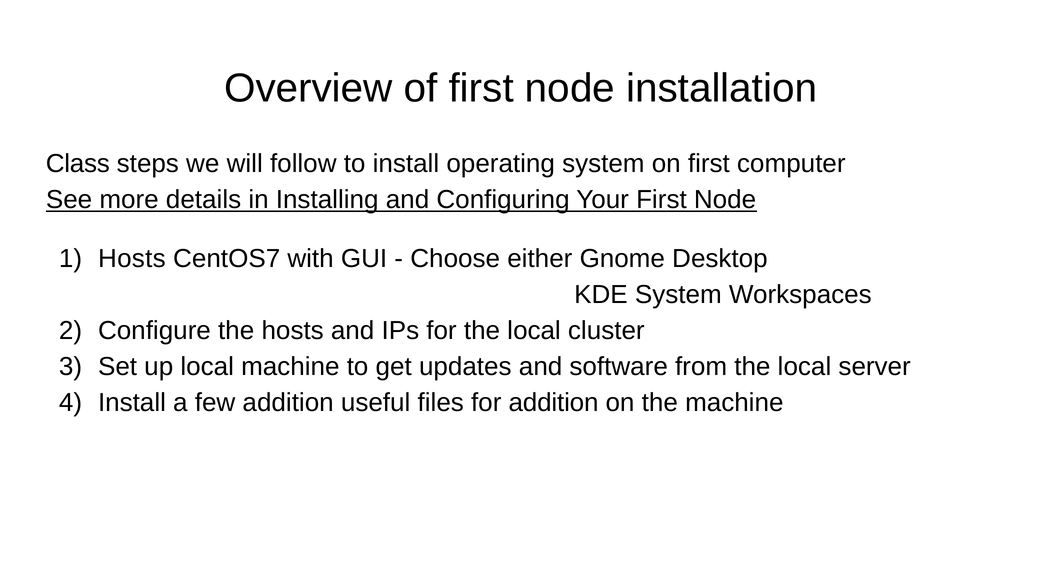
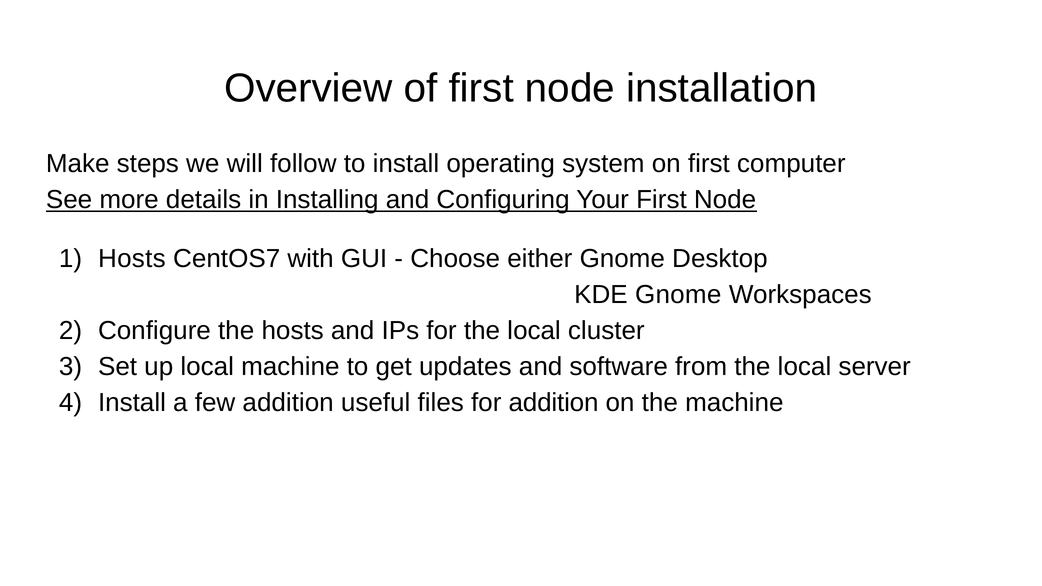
Class: Class -> Make
KDE System: System -> Gnome
